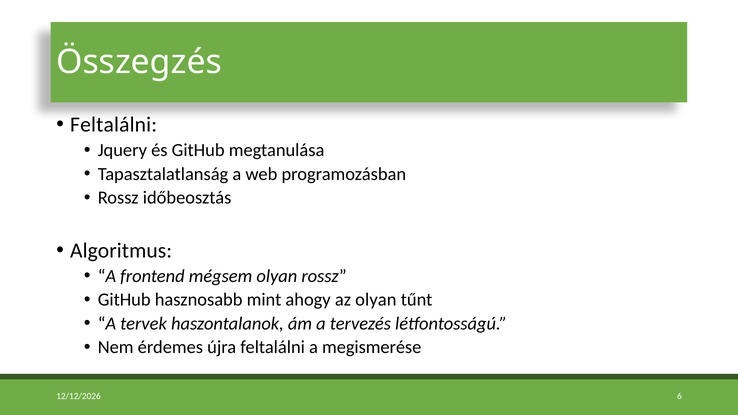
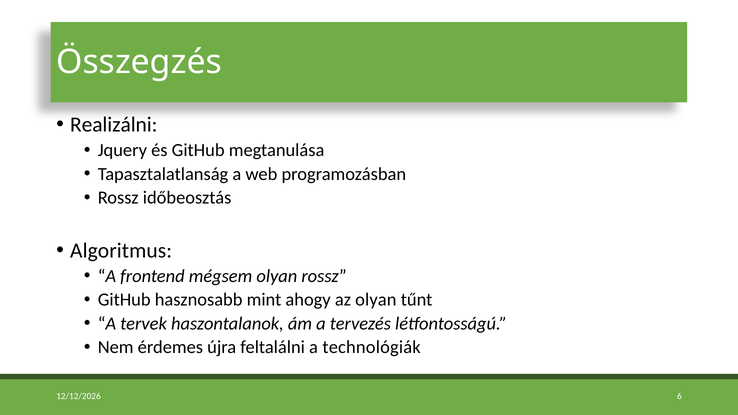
Feltalálni at (114, 125): Feltalálni -> Realizálni
megismerése: megismerése -> technológiák
